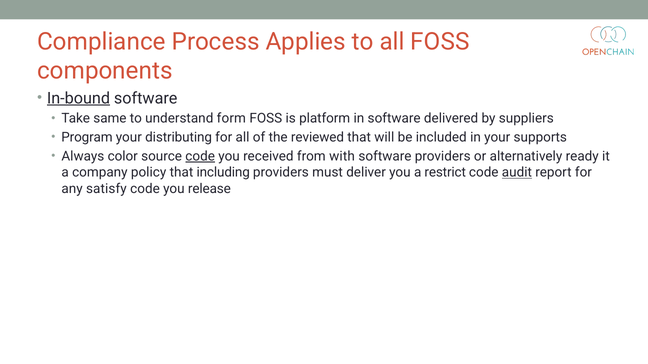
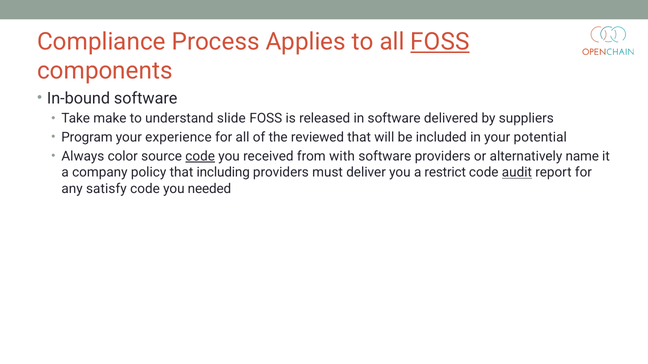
FOSS at (440, 42) underline: none -> present
In-bound underline: present -> none
same: same -> make
form: form -> slide
platform: platform -> released
distributing: distributing -> experience
supports: supports -> potential
ready: ready -> name
release: release -> needed
